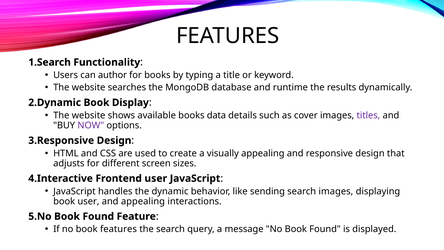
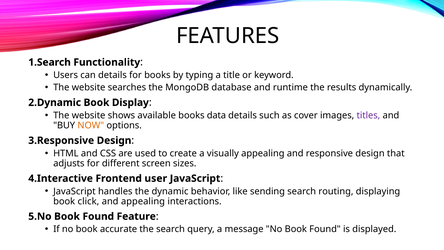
can author: author -> details
NOW colour: purple -> orange
search images: images -> routing
book user: user -> click
book features: features -> accurate
